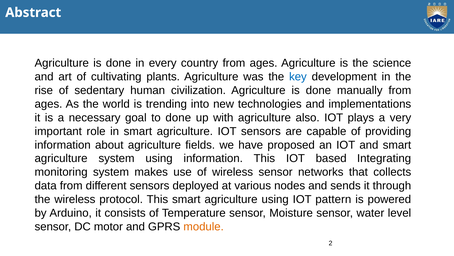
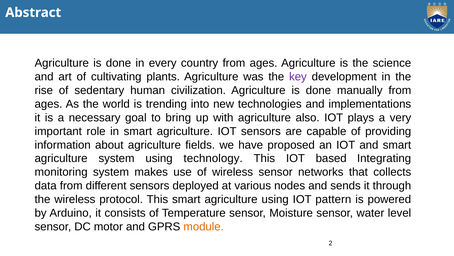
key colour: blue -> purple
to done: done -> bring
using information: information -> technology
